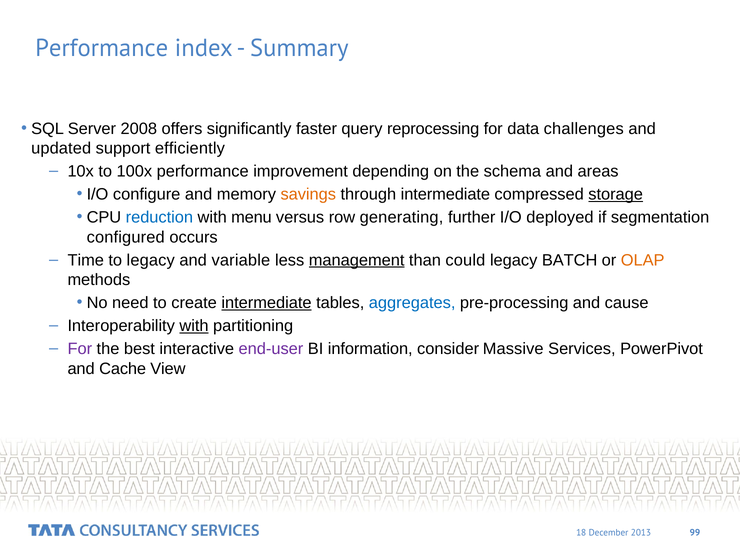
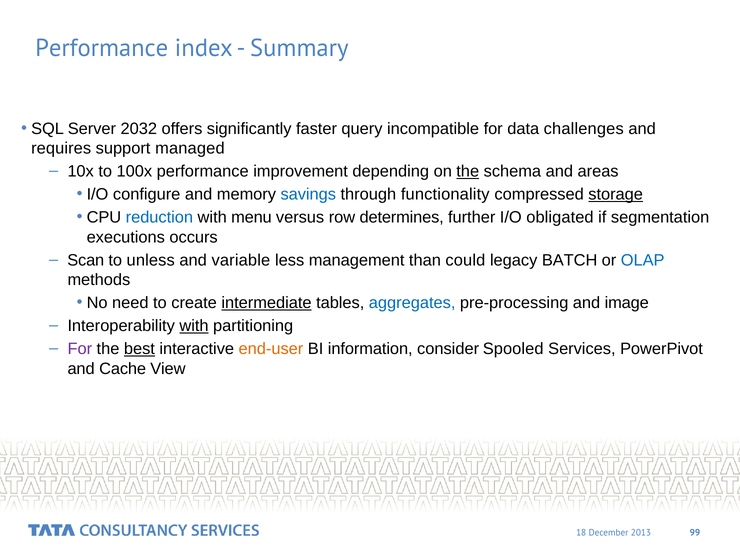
2008: 2008 -> 2032
reprocessing: reprocessing -> incompatible
updated: updated -> requires
efficiently: efficiently -> managed
the at (468, 171) underline: none -> present
savings colour: orange -> blue
through intermediate: intermediate -> functionality
generating: generating -> determines
deployed: deployed -> obligated
configured: configured -> executions
Time: Time -> Scan
to legacy: legacy -> unless
management underline: present -> none
OLAP colour: orange -> blue
cause: cause -> image
best underline: none -> present
end-user colour: purple -> orange
Massive: Massive -> Spooled
